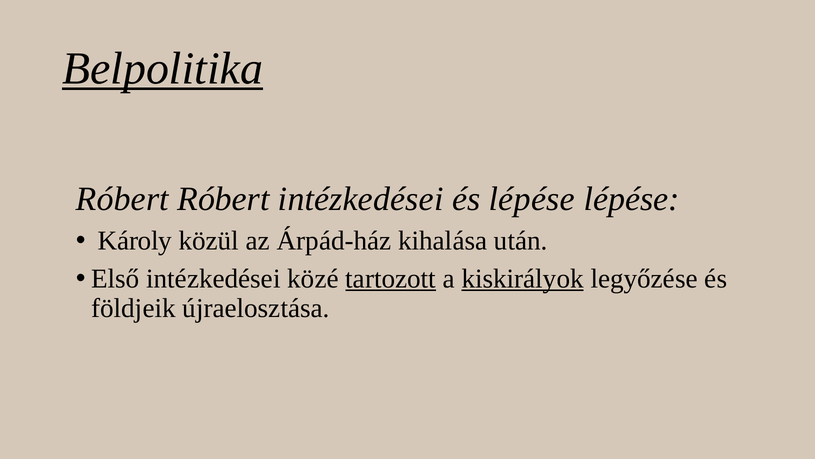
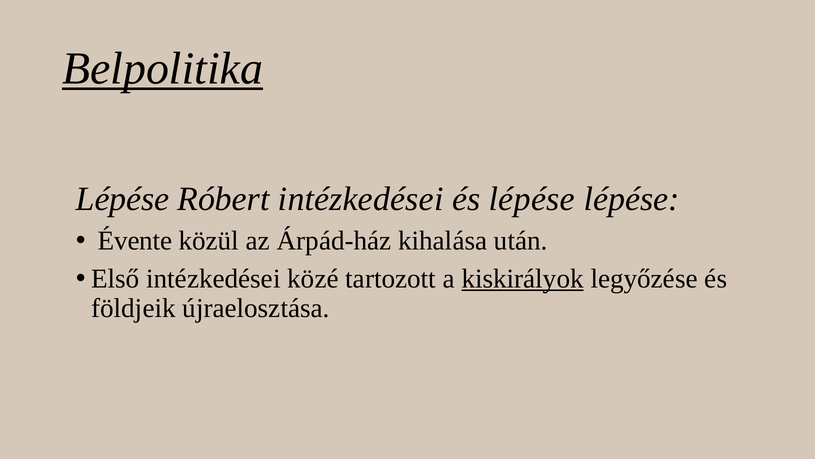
Róbert at (122, 199): Róbert -> Lépése
Károly: Károly -> Évente
tartozott underline: present -> none
